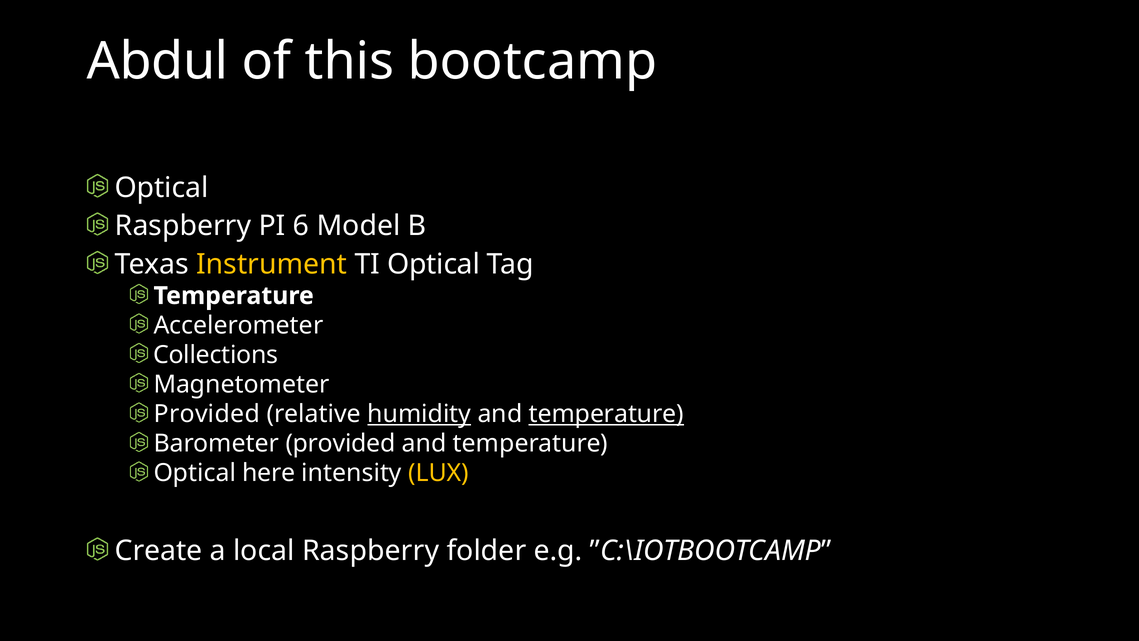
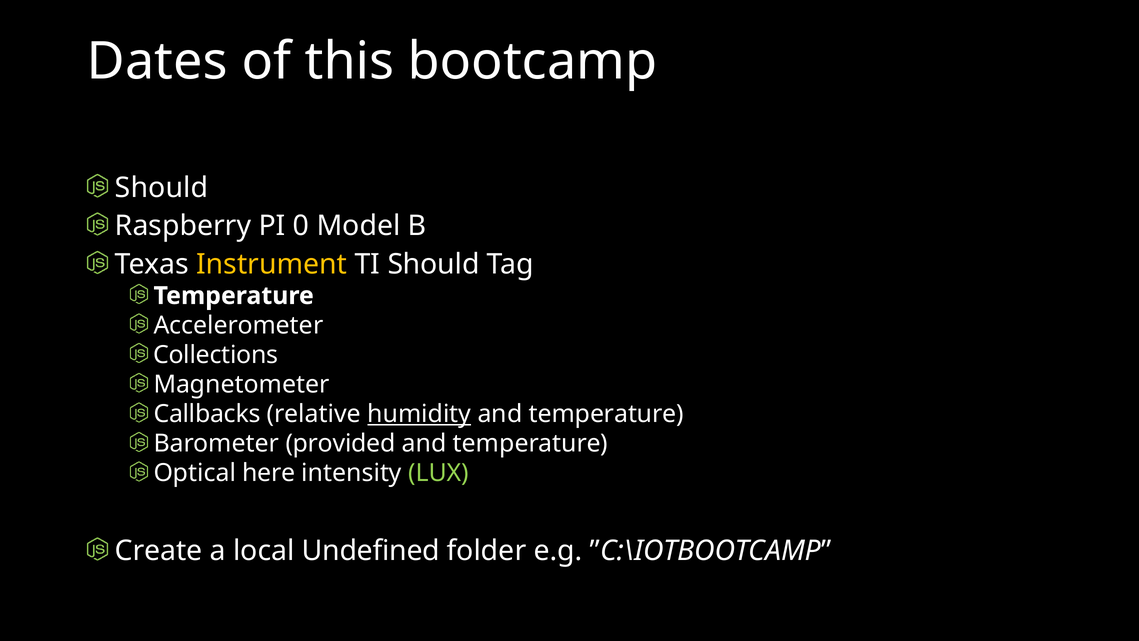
Abdul: Abdul -> Dates
Optical at (162, 188): Optical -> Should
6: 6 -> 0
TI Optical: Optical -> Should
Provided at (207, 414): Provided -> Callbacks
temperature at (606, 414) underline: present -> none
LUX colour: yellow -> light green
local Raspberry: Raspberry -> Undefined
